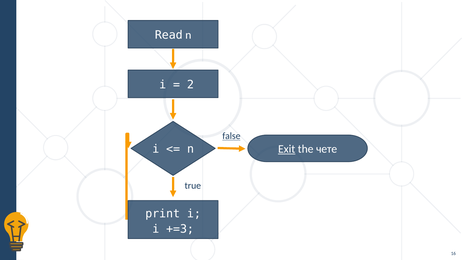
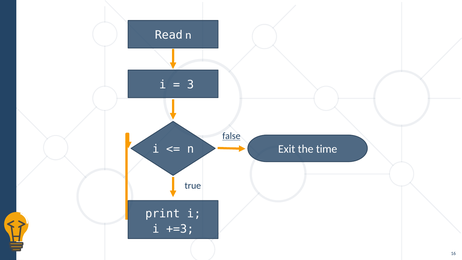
2: 2 -> 3
Exit underline: present -> none
чете: чете -> time
